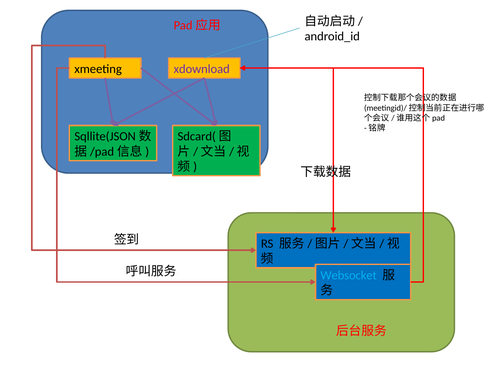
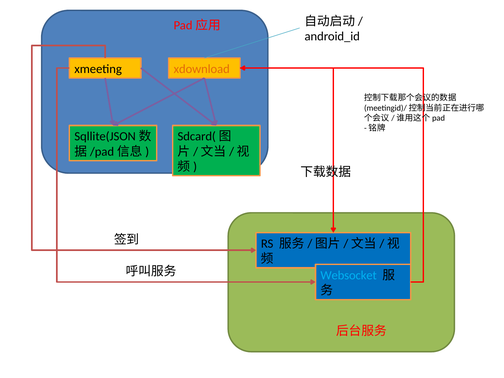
xdownload colour: purple -> orange
